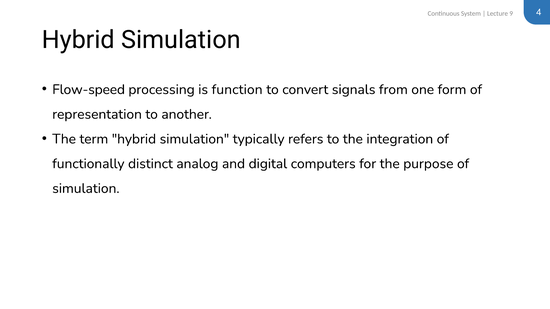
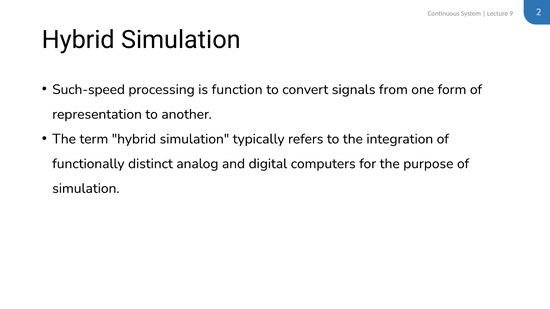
4: 4 -> 2
Flow-speed: Flow-speed -> Such-speed
